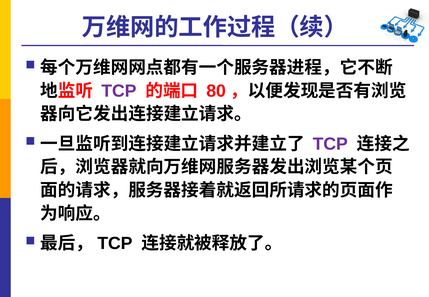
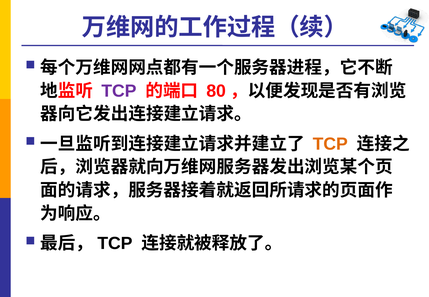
TCP at (330, 144) colour: purple -> orange
